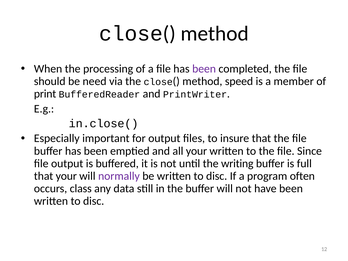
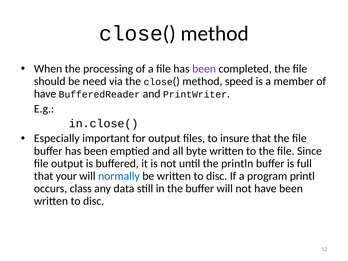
print at (45, 94): print -> have
all your: your -> byte
writing: writing -> println
normally colour: purple -> blue
often: often -> printl
